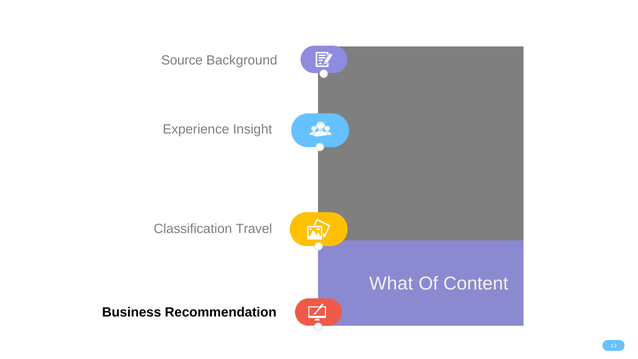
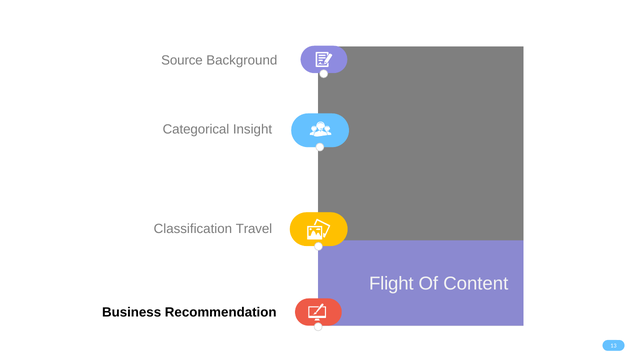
Experience: Experience -> Categorical
What: What -> Flight
